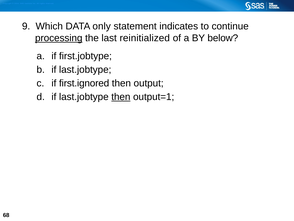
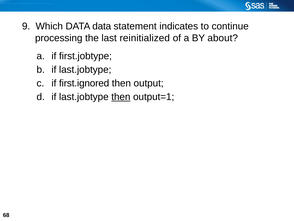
DATA only: only -> data
processing underline: present -> none
below: below -> about
